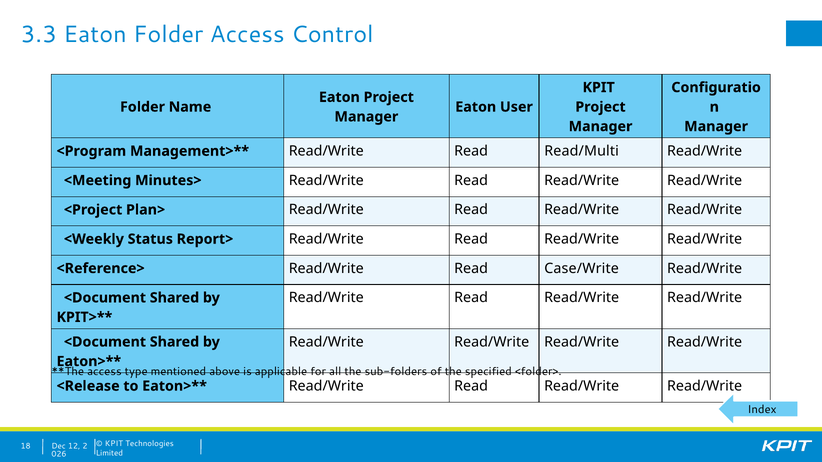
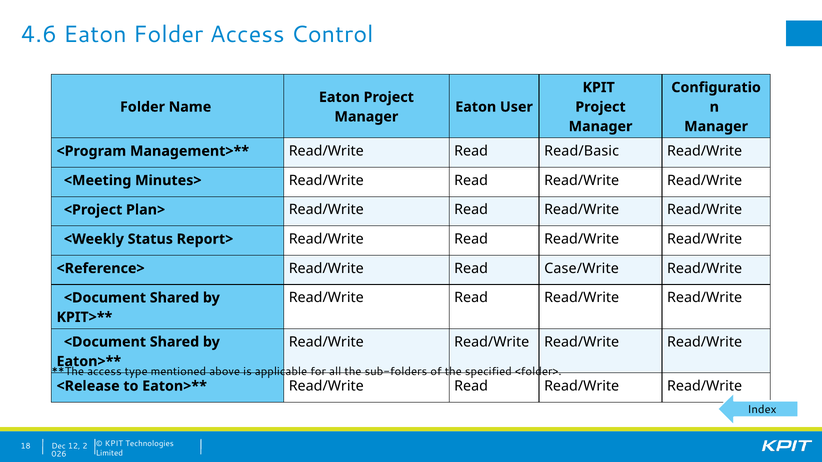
3.3: 3.3 -> 4.6
Read/Multi: Read/Multi -> Read/Basic
